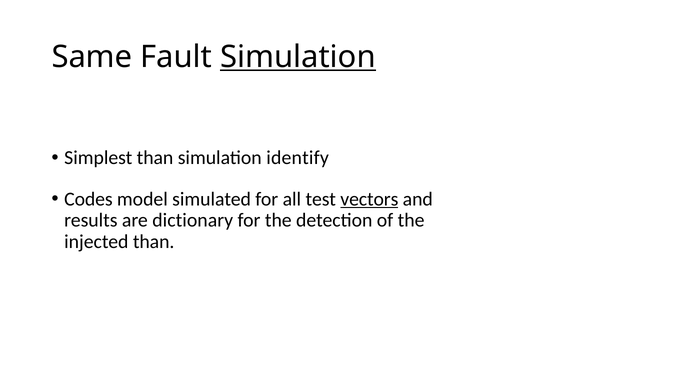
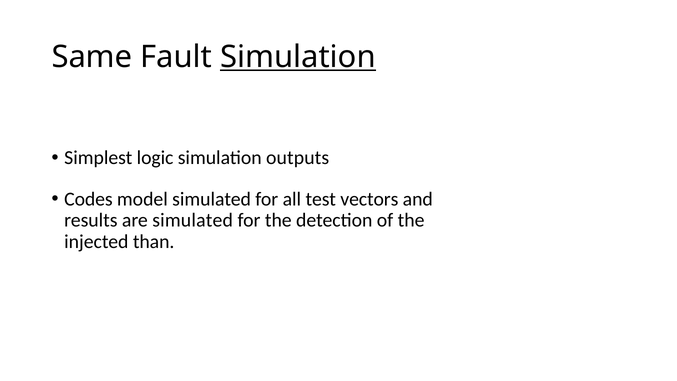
Simplest than: than -> logic
identify: identify -> outputs
vectors underline: present -> none
are dictionary: dictionary -> simulated
